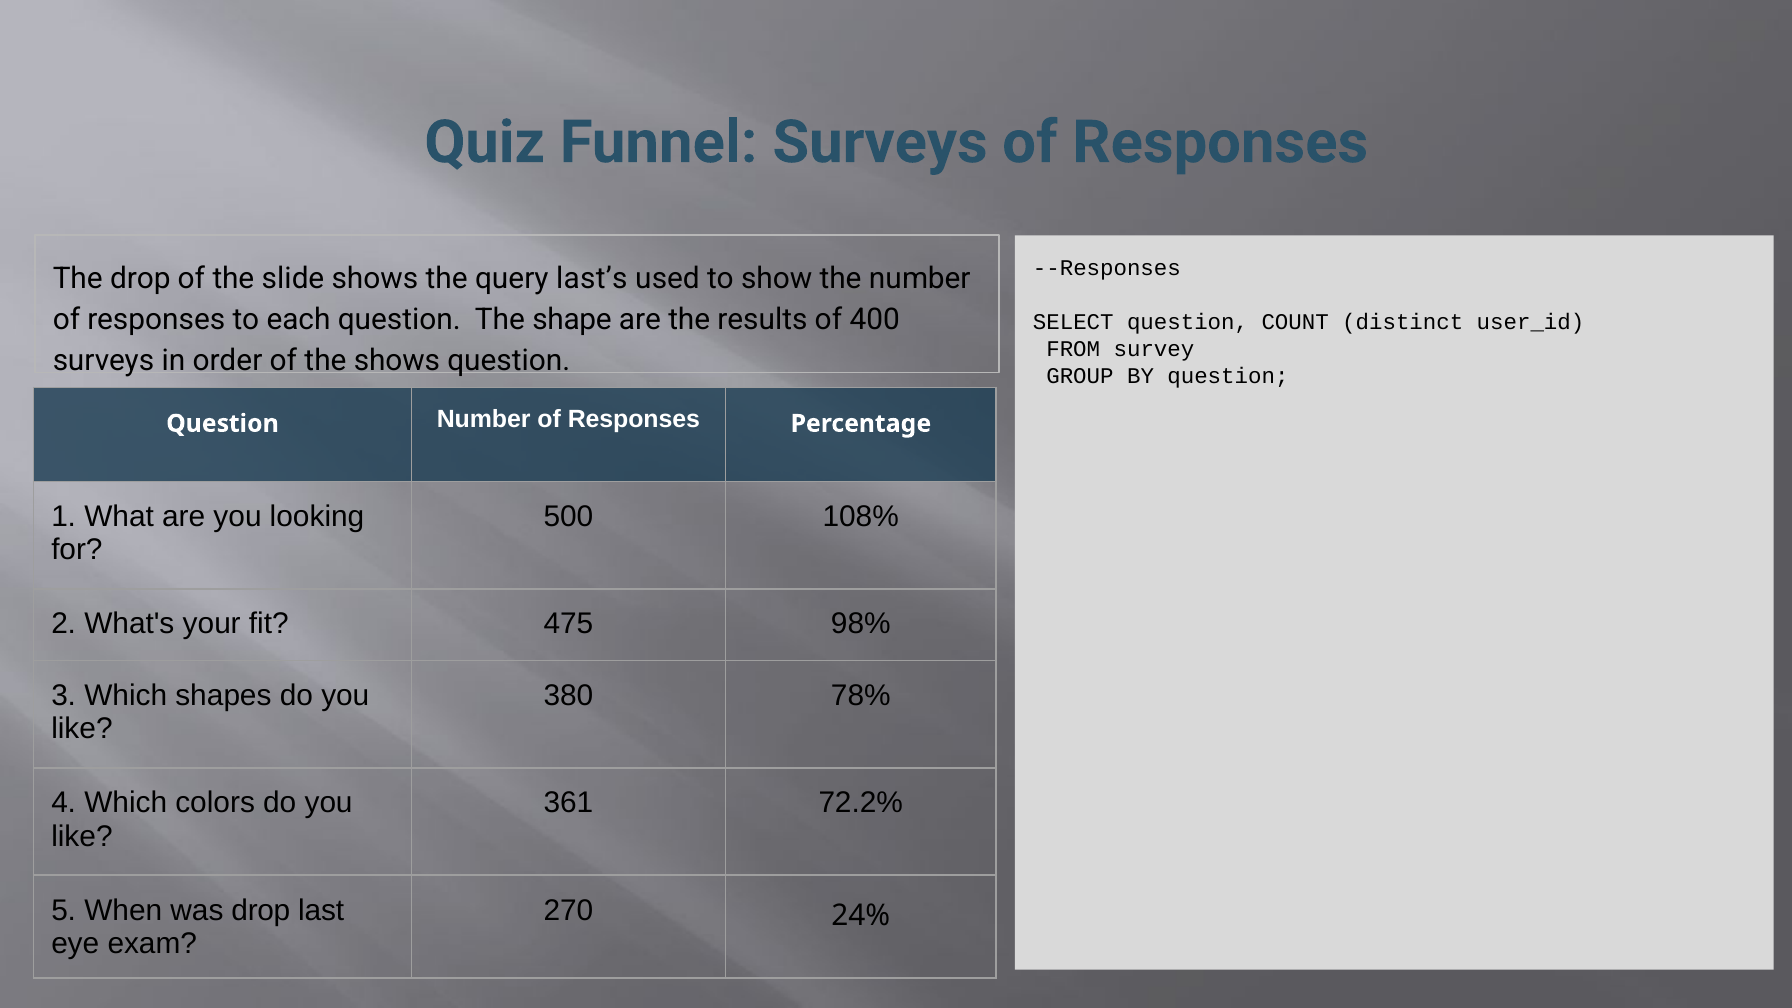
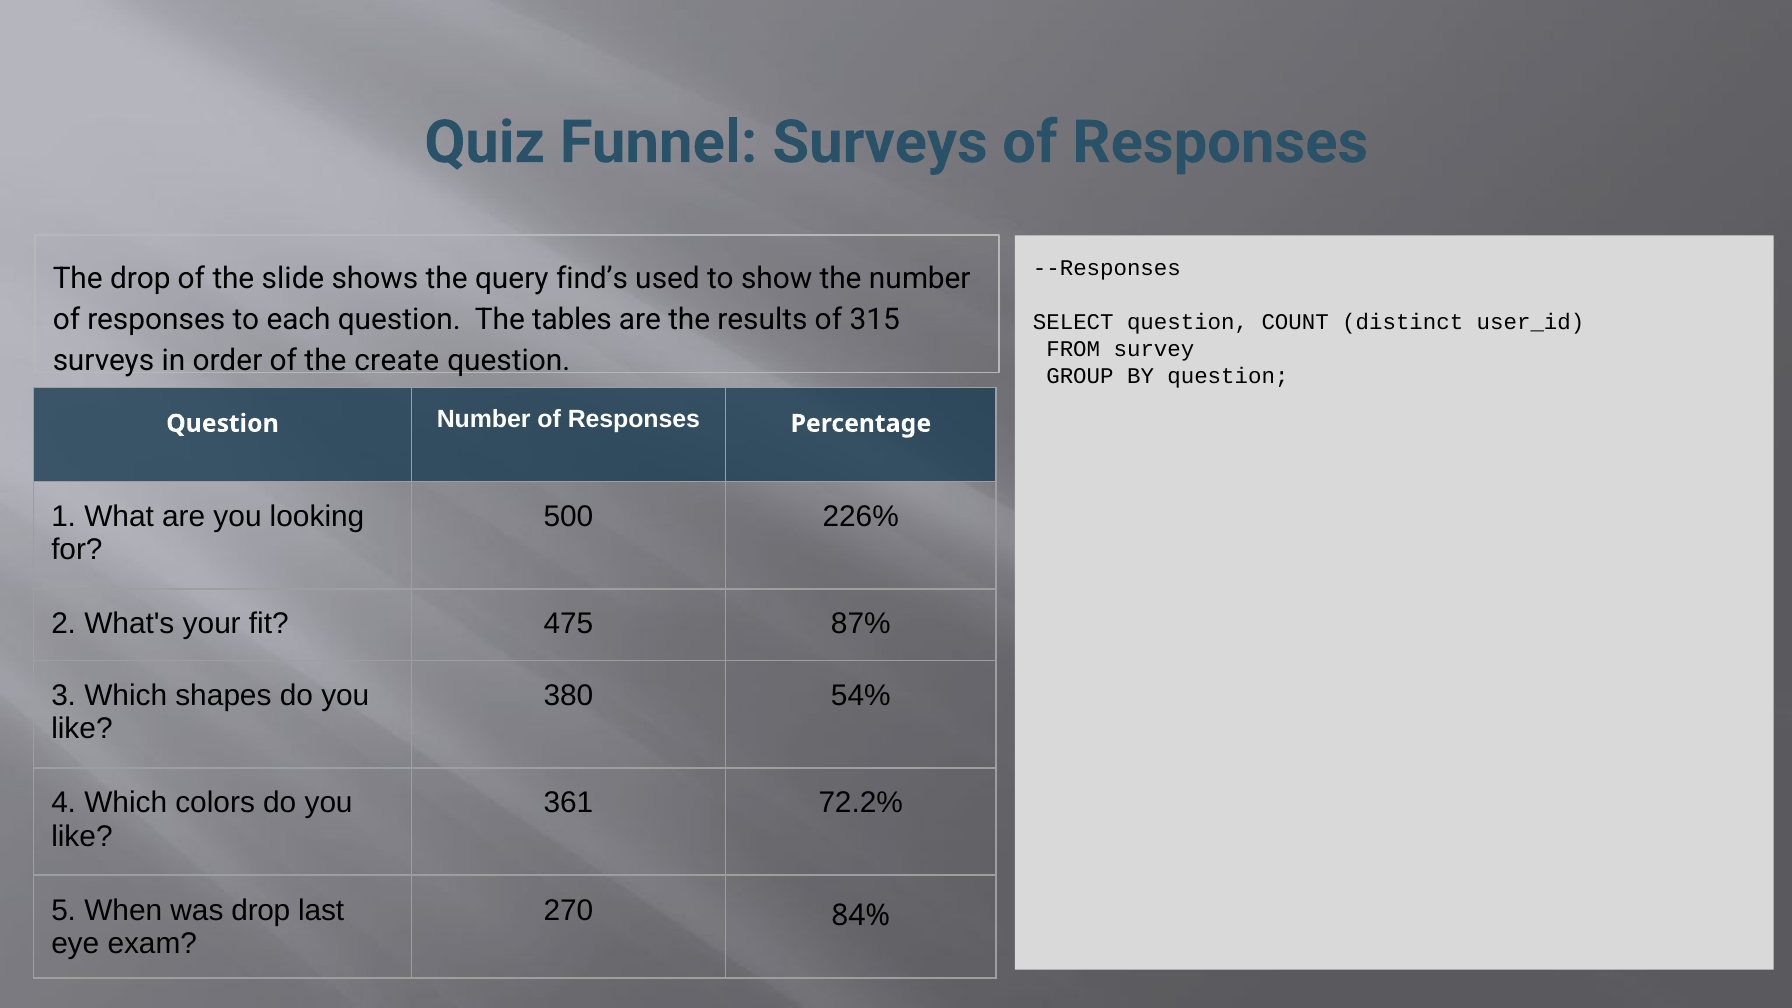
last’s: last’s -> find’s
shape: shape -> tables
400: 400 -> 315
the shows: shows -> create
108%: 108% -> 226%
98%: 98% -> 87%
78%: 78% -> 54%
24%: 24% -> 84%
